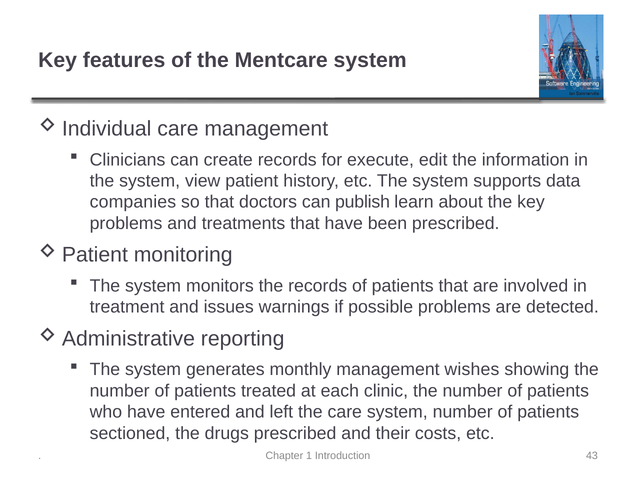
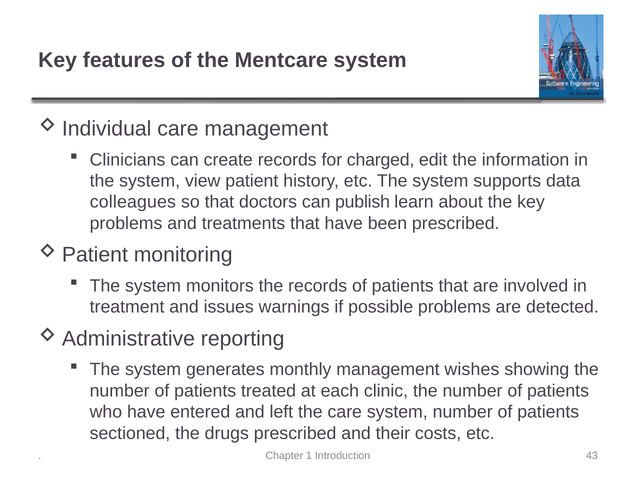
execute: execute -> charged
companies: companies -> colleagues
